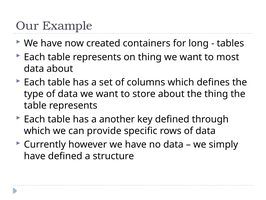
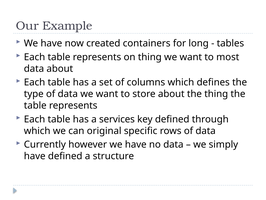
another: another -> services
provide: provide -> original
